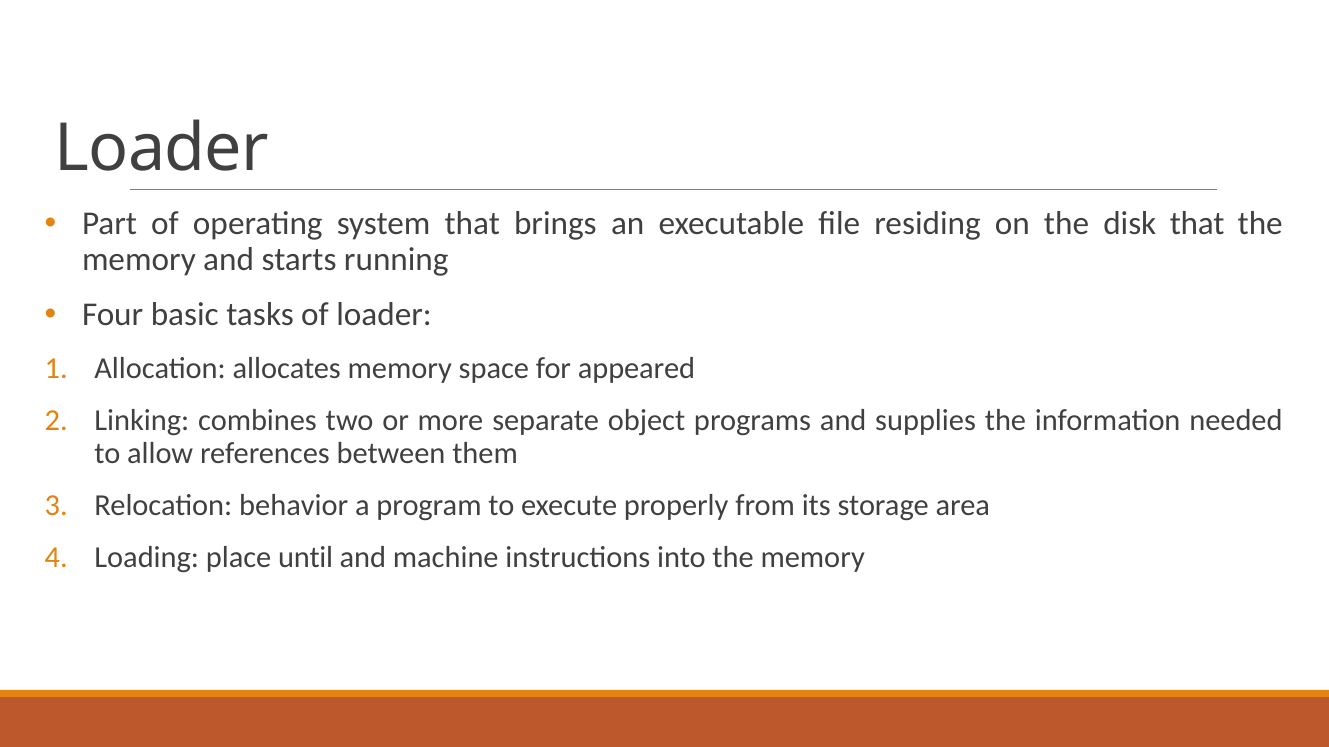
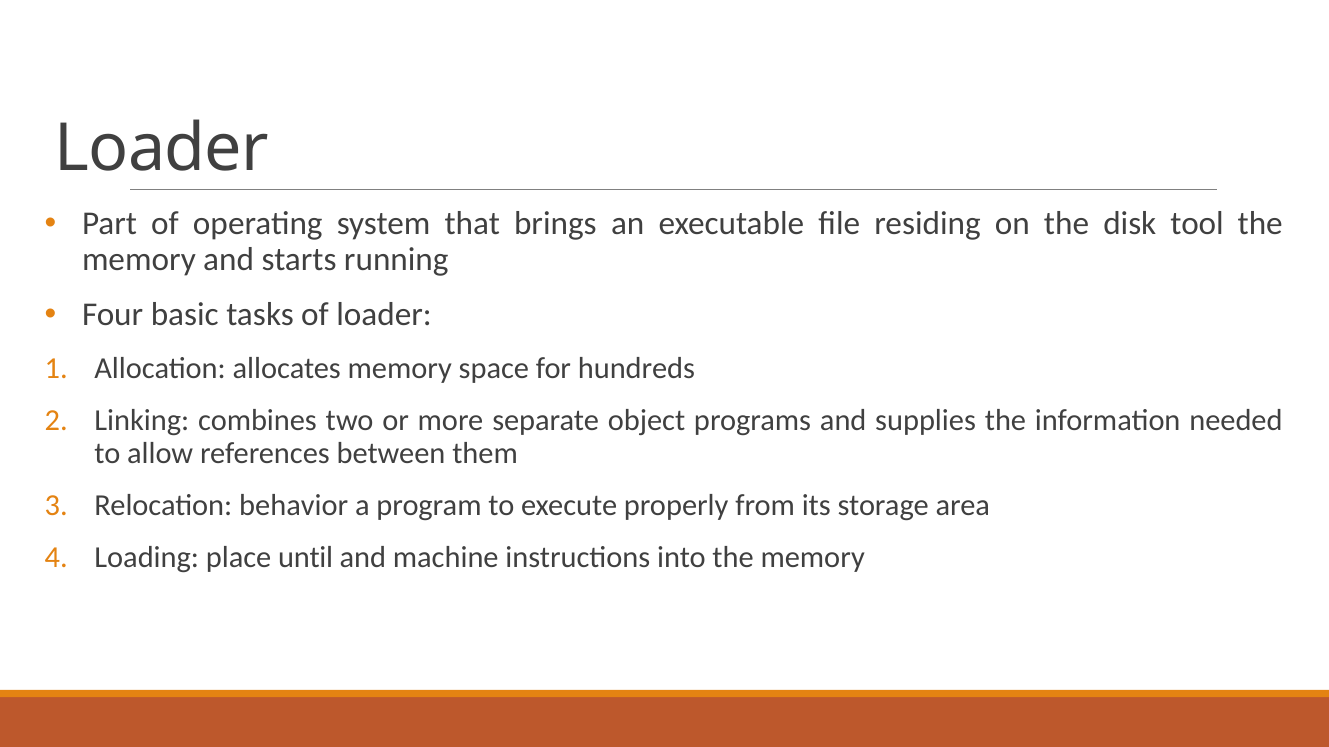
disk that: that -> tool
appeared: appeared -> hundreds
